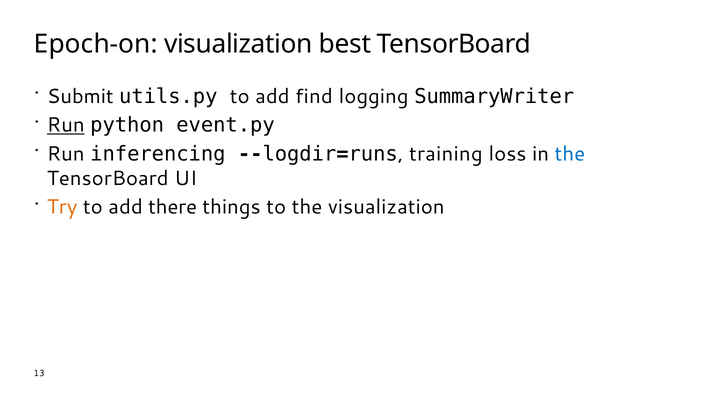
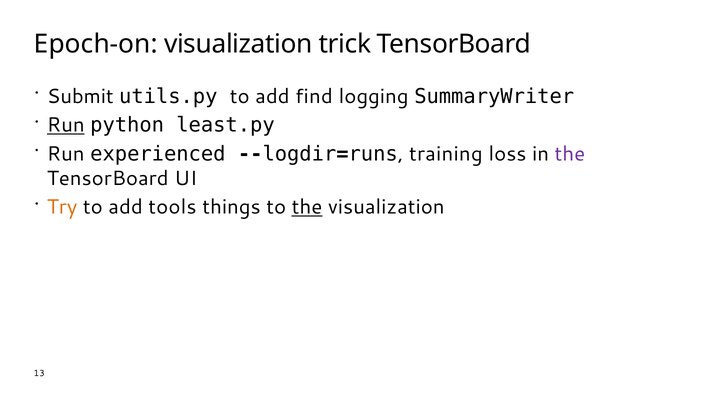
best: best -> trick
event.py: event.py -> least.py
inferencing: inferencing -> experienced
the at (570, 154) colour: blue -> purple
there: there -> tools
the at (307, 207) underline: none -> present
